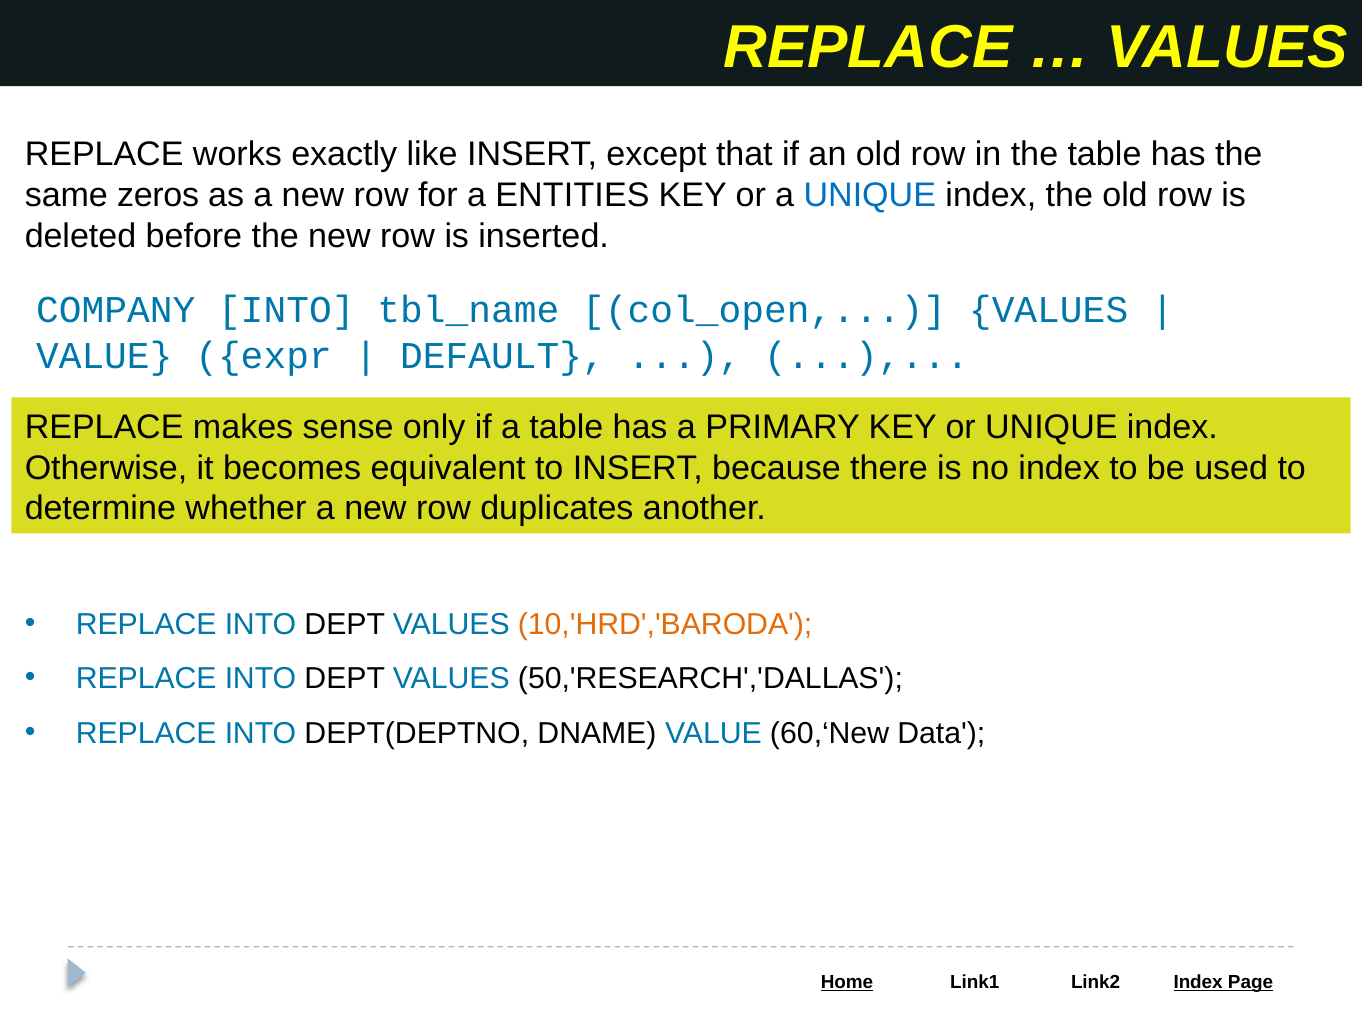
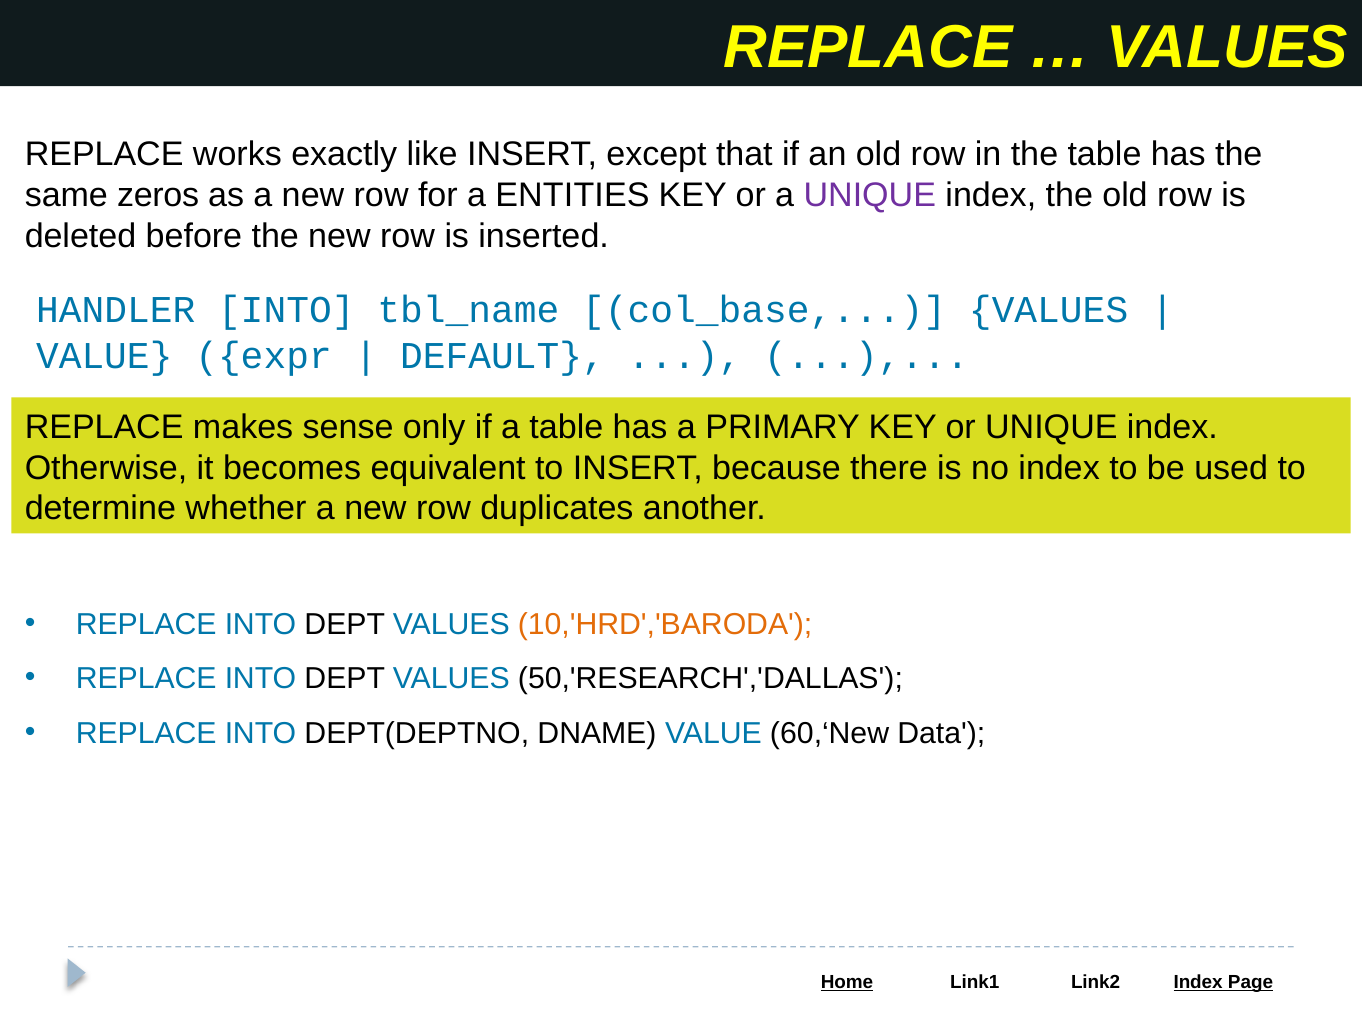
UNIQUE at (870, 195) colour: blue -> purple
COMPANY: COMPANY -> HANDLER
col_open: col_open -> col_base
